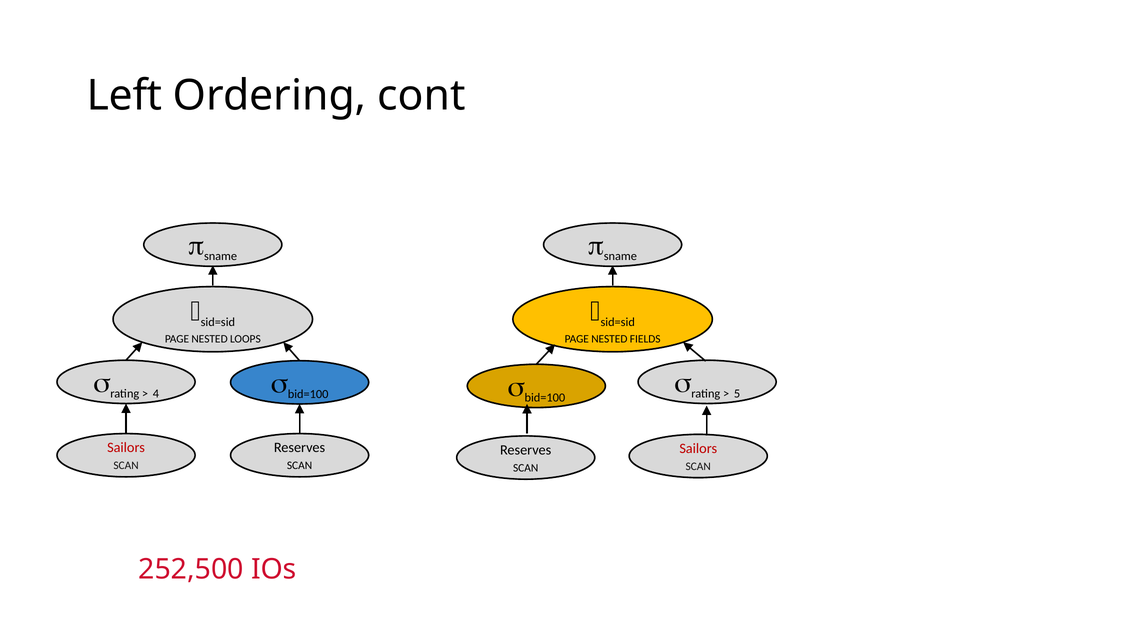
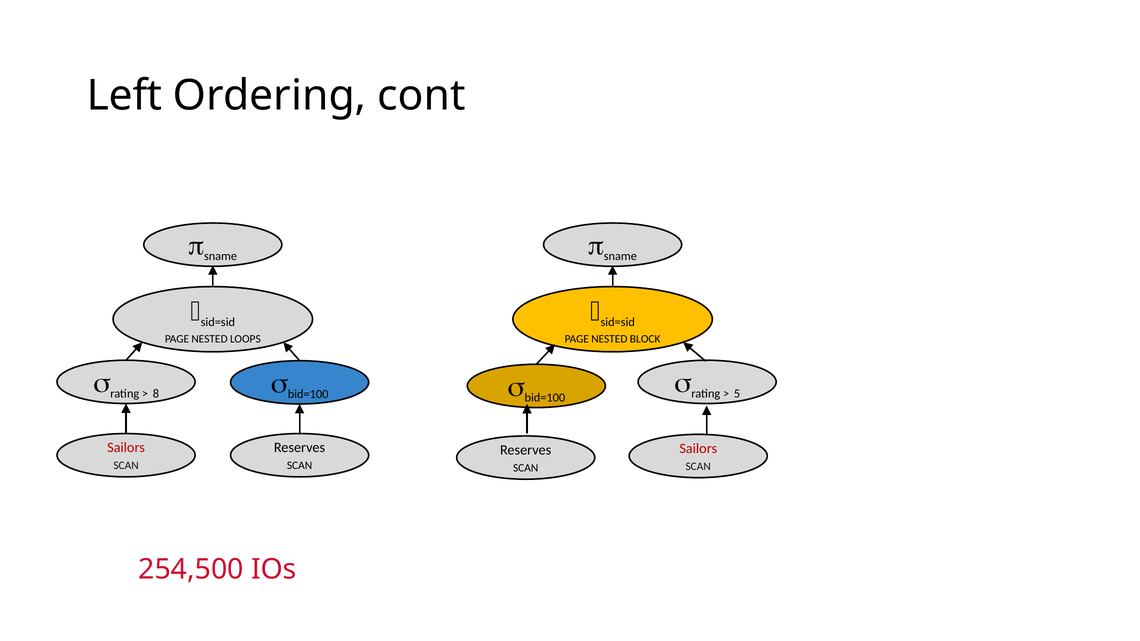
FIELDS: FIELDS -> BLOCK
4: 4 -> 8
252,500: 252,500 -> 254,500
